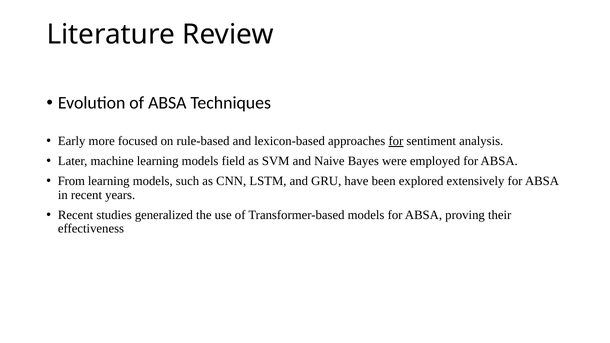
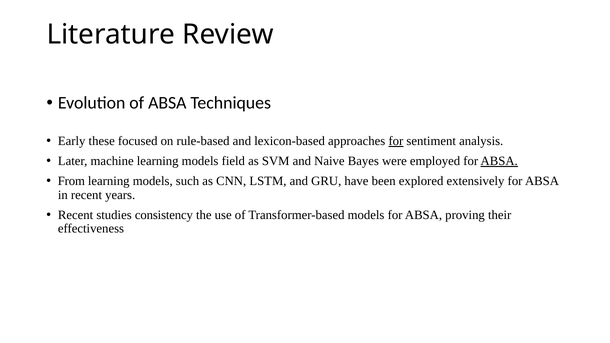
more: more -> these
ABSA at (499, 161) underline: none -> present
generalized: generalized -> consistency
